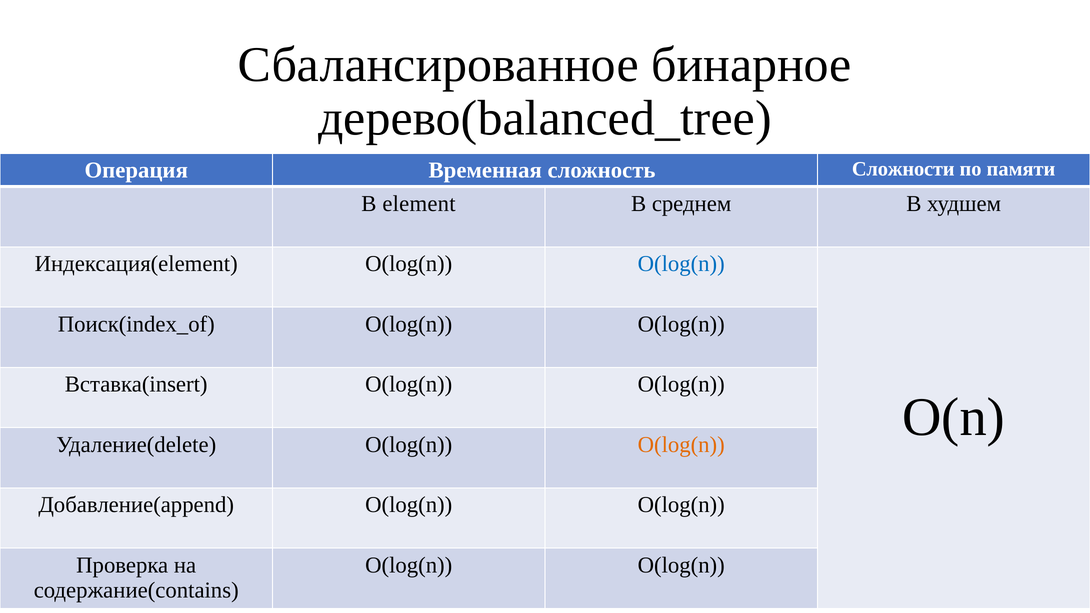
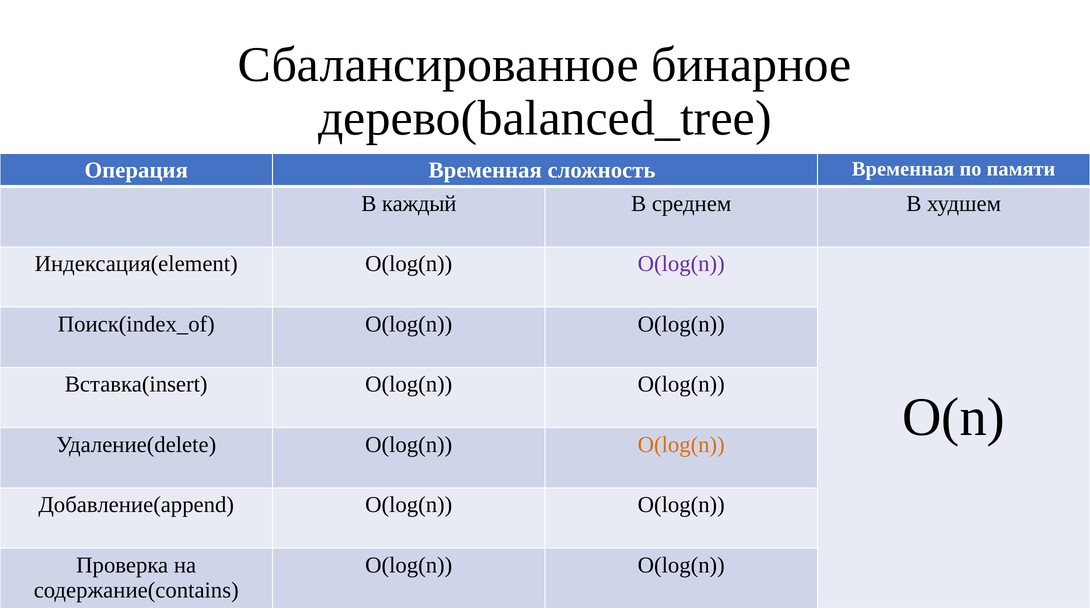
сложность Сложности: Сложности -> Временная
element: element -> каждый
O(log(n at (681, 264) colour: blue -> purple
